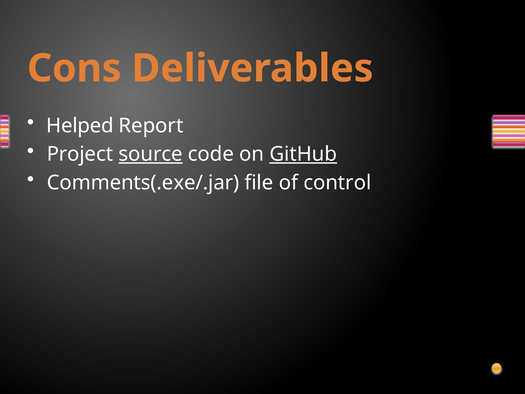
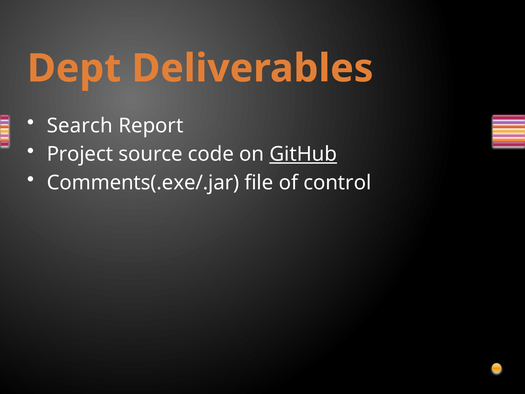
Cons: Cons -> Dept
Helped: Helped -> Search
source underline: present -> none
